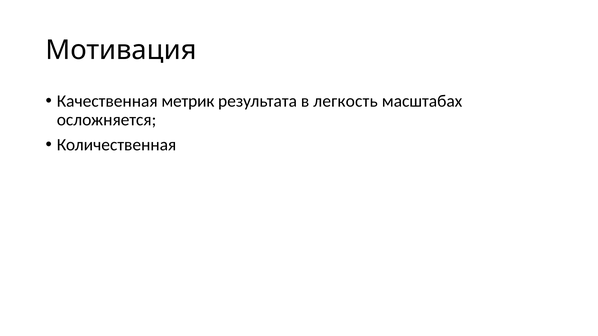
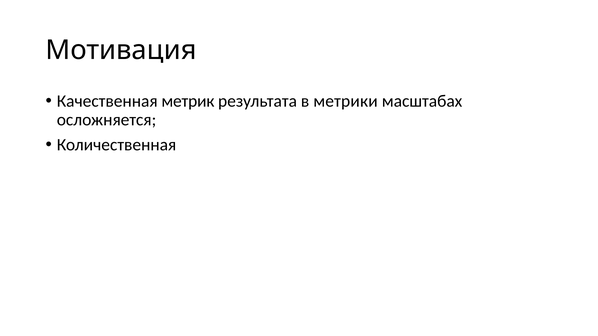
легкость: легкость -> метрики
